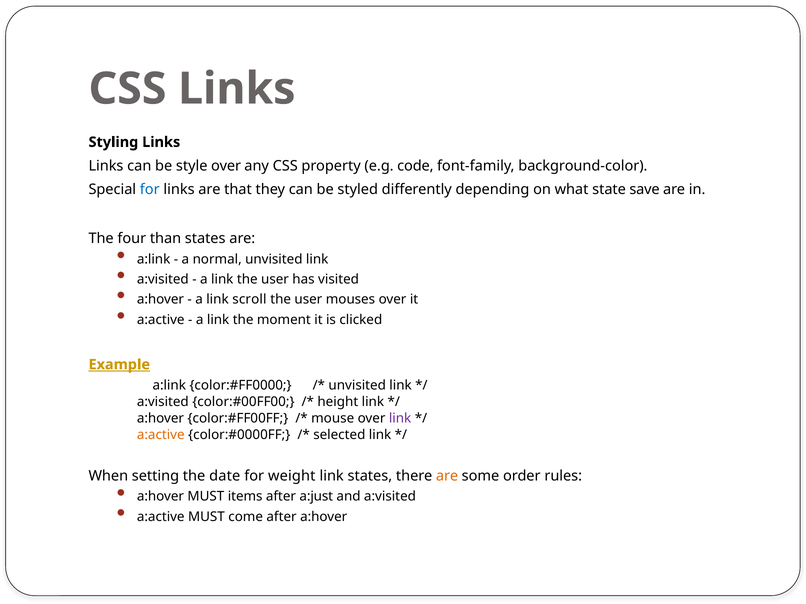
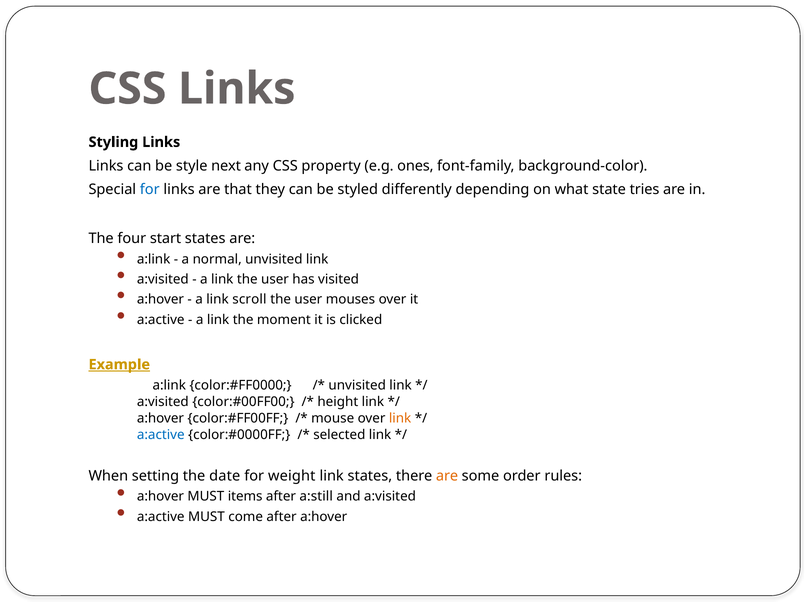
style over: over -> next
code: code -> ones
save: save -> tries
than: than -> start
link at (400, 418) colour: purple -> orange
a:active at (161, 435) colour: orange -> blue
a:just: a:just -> a:still
